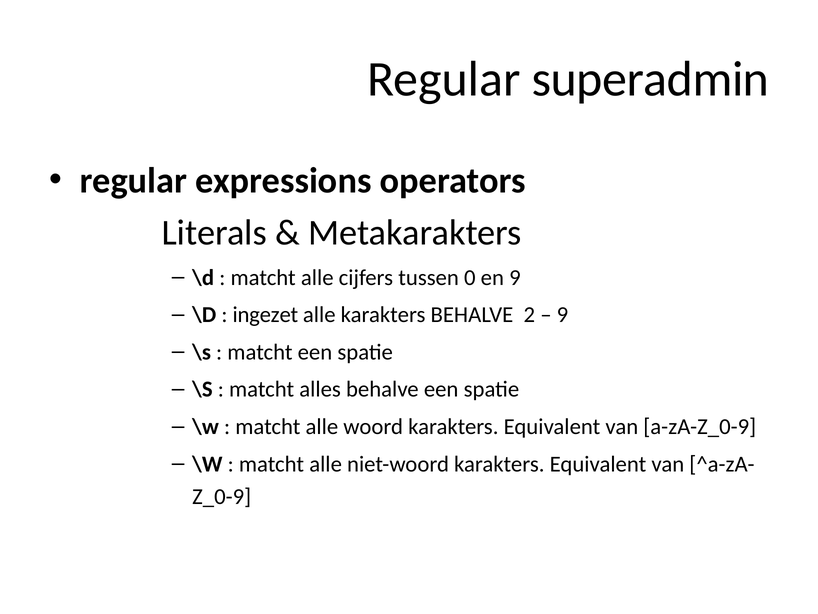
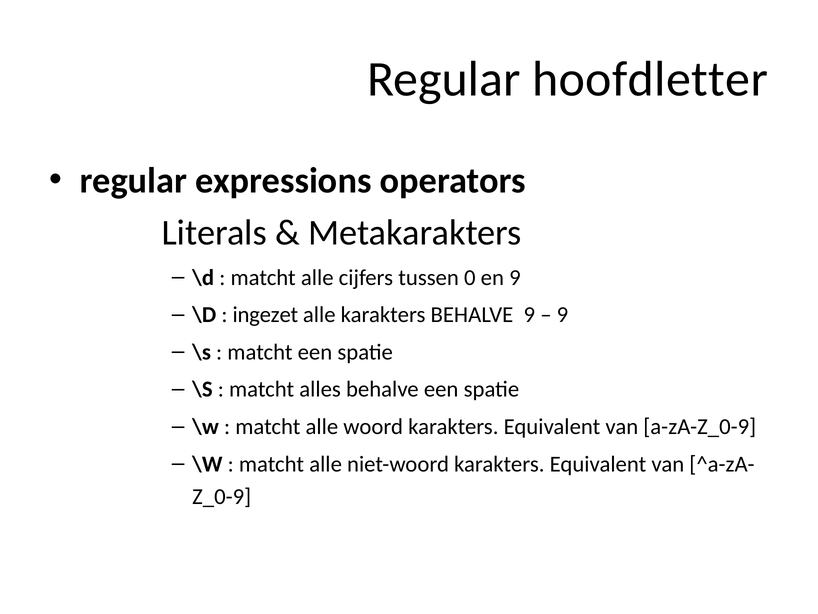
superadmin: superadmin -> hoofdletter
BEHALVE 2: 2 -> 9
